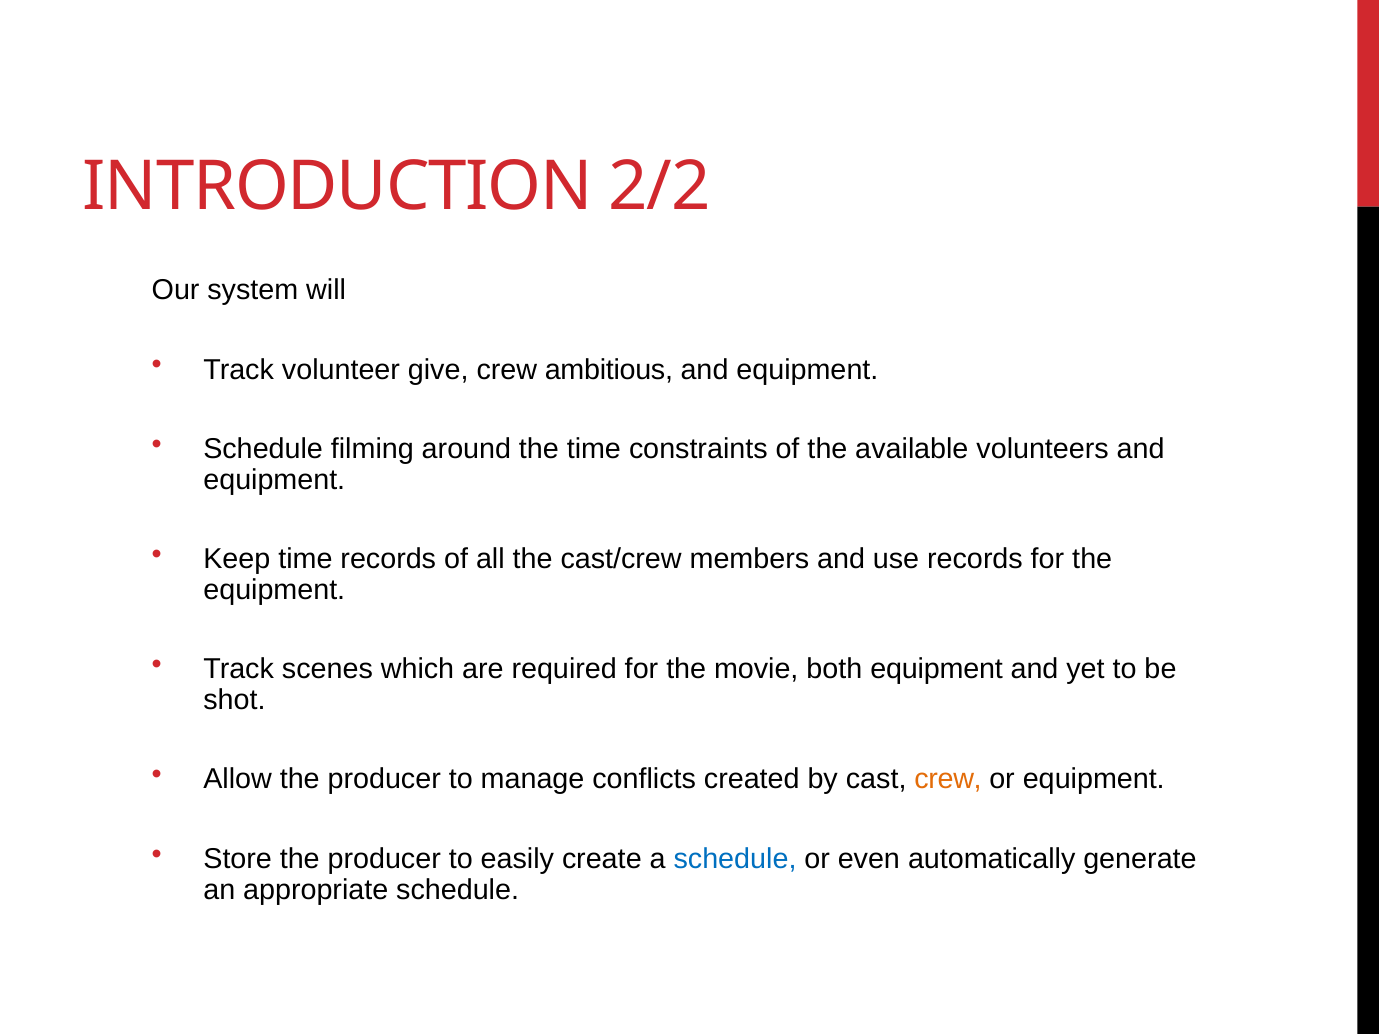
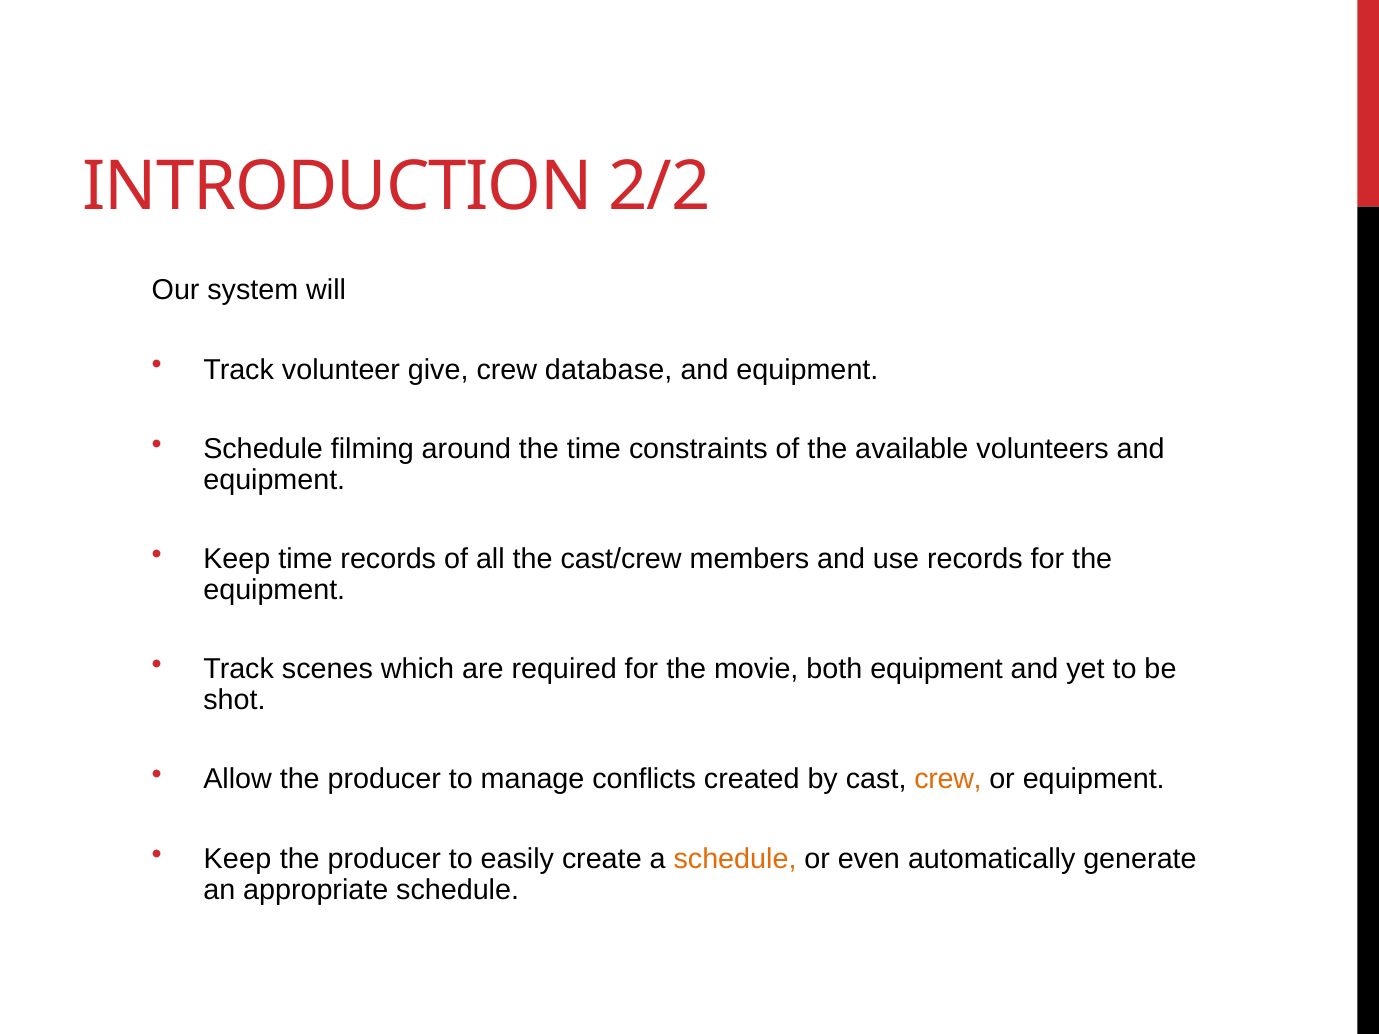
ambitious: ambitious -> database
Store at (238, 859): Store -> Keep
schedule at (735, 859) colour: blue -> orange
